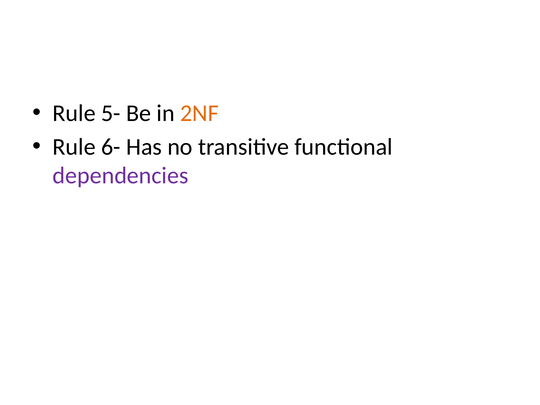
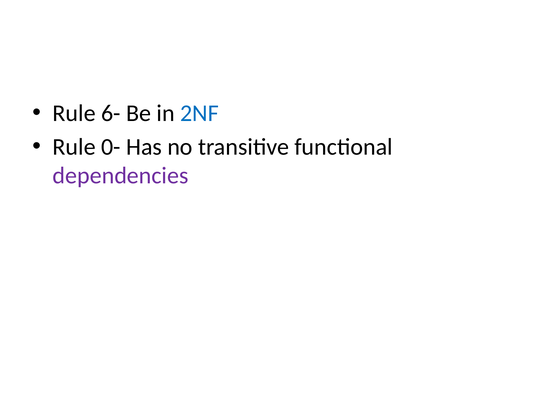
5-: 5- -> 6-
2NF colour: orange -> blue
6-: 6- -> 0-
